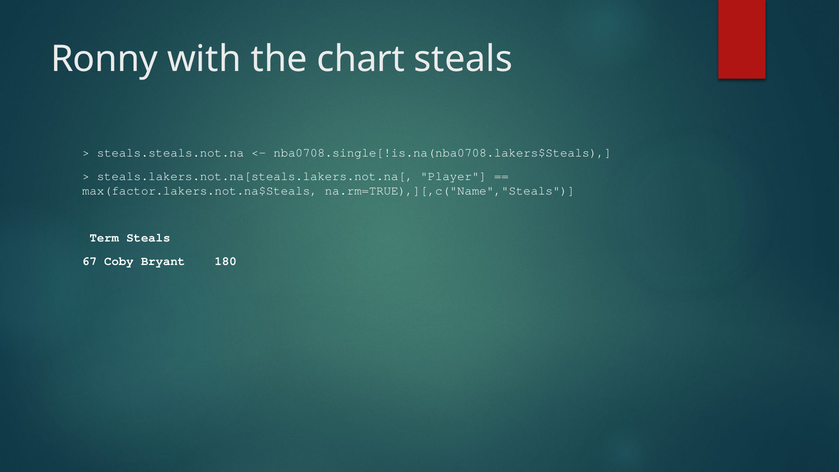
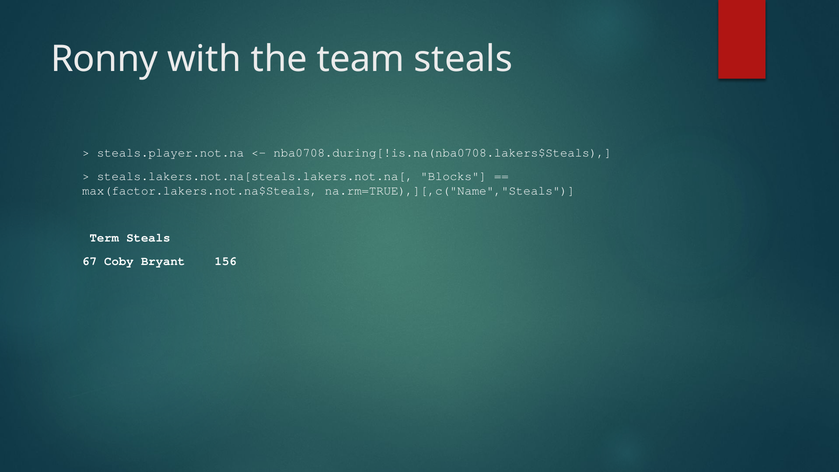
chart: chart -> team
steals.steals.not.na: steals.steals.not.na -> steals.player.not.na
nba0708.single[!is.na(nba0708.lakers$Steals: nba0708.single[!is.na(nba0708.lakers$Steals -> nba0708.during[!is.na(nba0708.lakers$Steals
Player: Player -> Blocks
180: 180 -> 156
